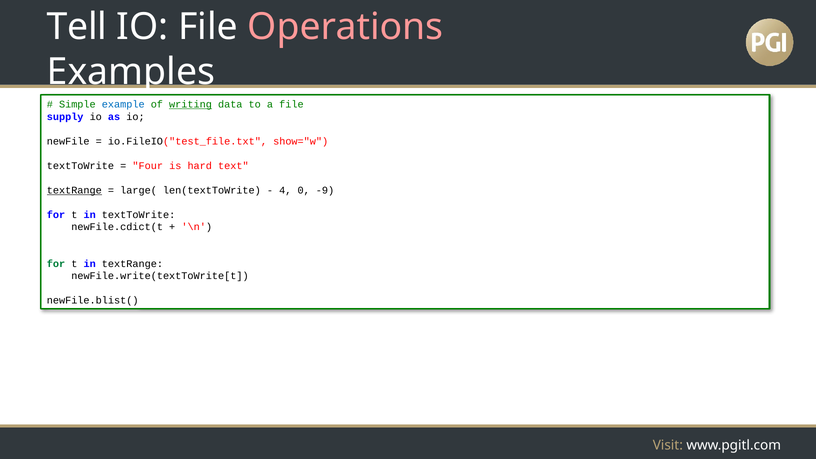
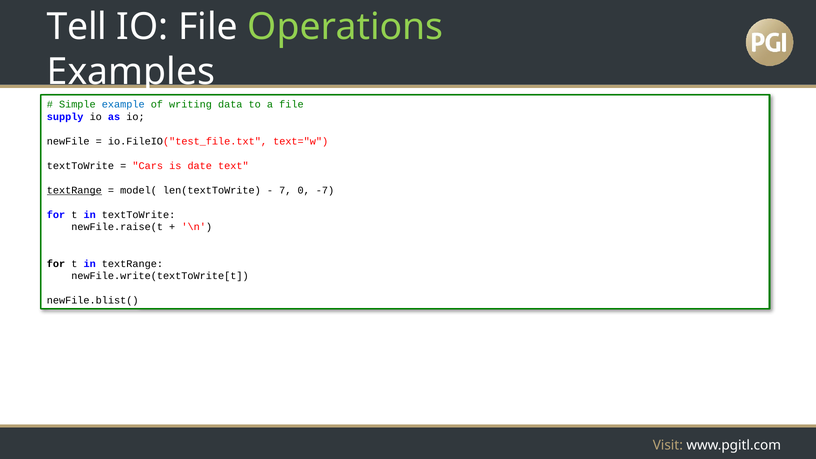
Operations colour: pink -> light green
writing underline: present -> none
show="w: show="w -> text="w
Four: Four -> Cars
hard: hard -> date
large(: large( -> model(
4: 4 -> 7
-9: -9 -> -7
newFile.cdict(t: newFile.cdict(t -> newFile.raise(t
for at (56, 264) colour: green -> black
